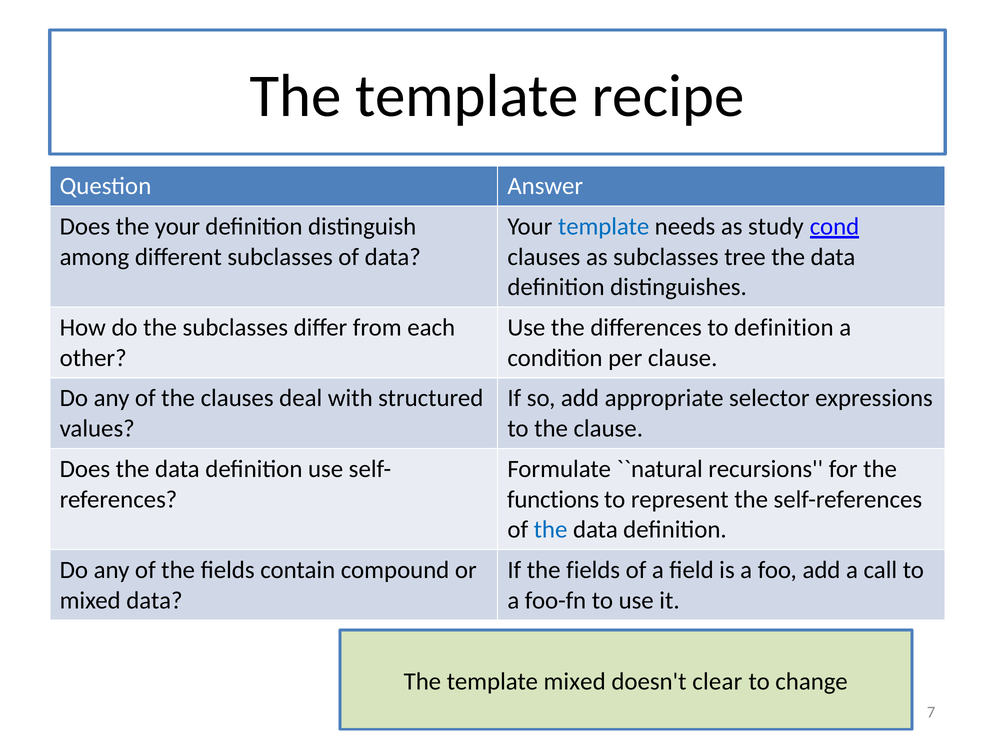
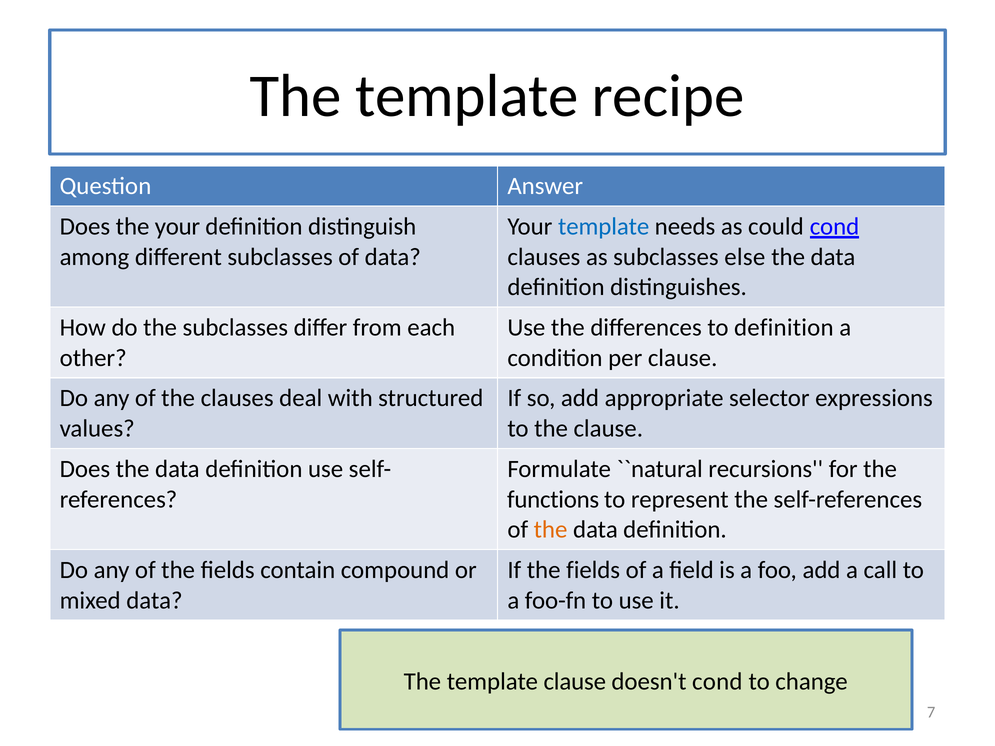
study: study -> could
tree: tree -> else
the at (551, 530) colour: blue -> orange
template mixed: mixed -> clause
doesn't clear: clear -> cond
